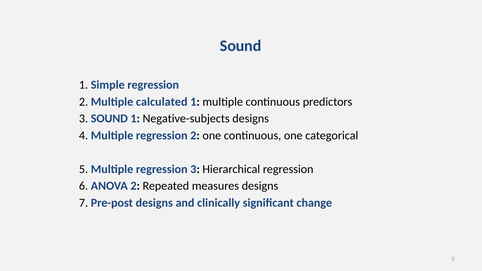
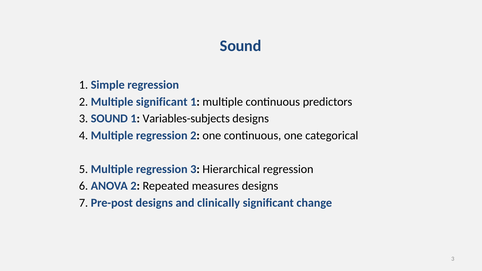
Multiple calculated: calculated -> significant
Negative-subjects: Negative-subjects -> Variables-subjects
